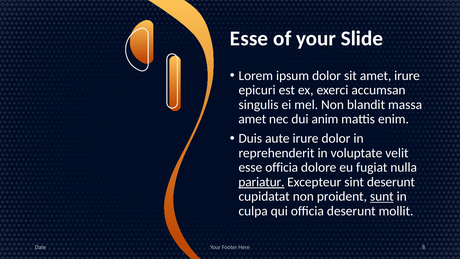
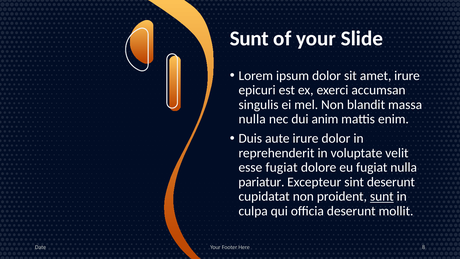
Esse at (249, 39): Esse -> Sunt
amet at (252, 119): amet -> nulla
esse officia: officia -> fugiat
pariatur underline: present -> none
